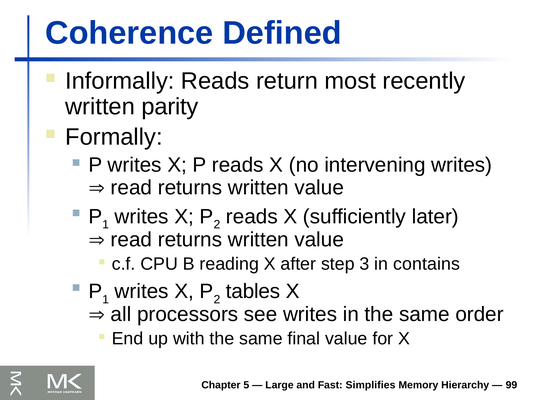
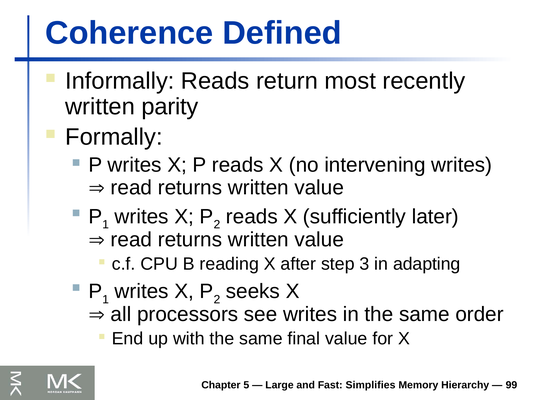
contains: contains -> adapting
tables: tables -> seeks
